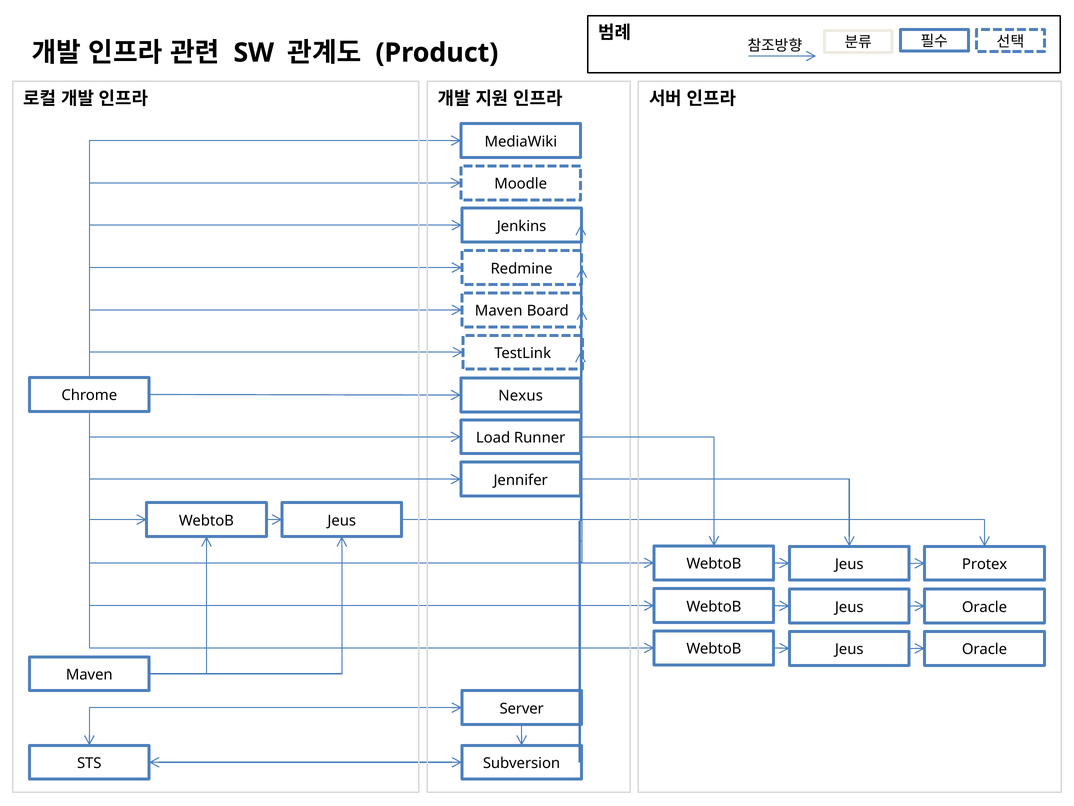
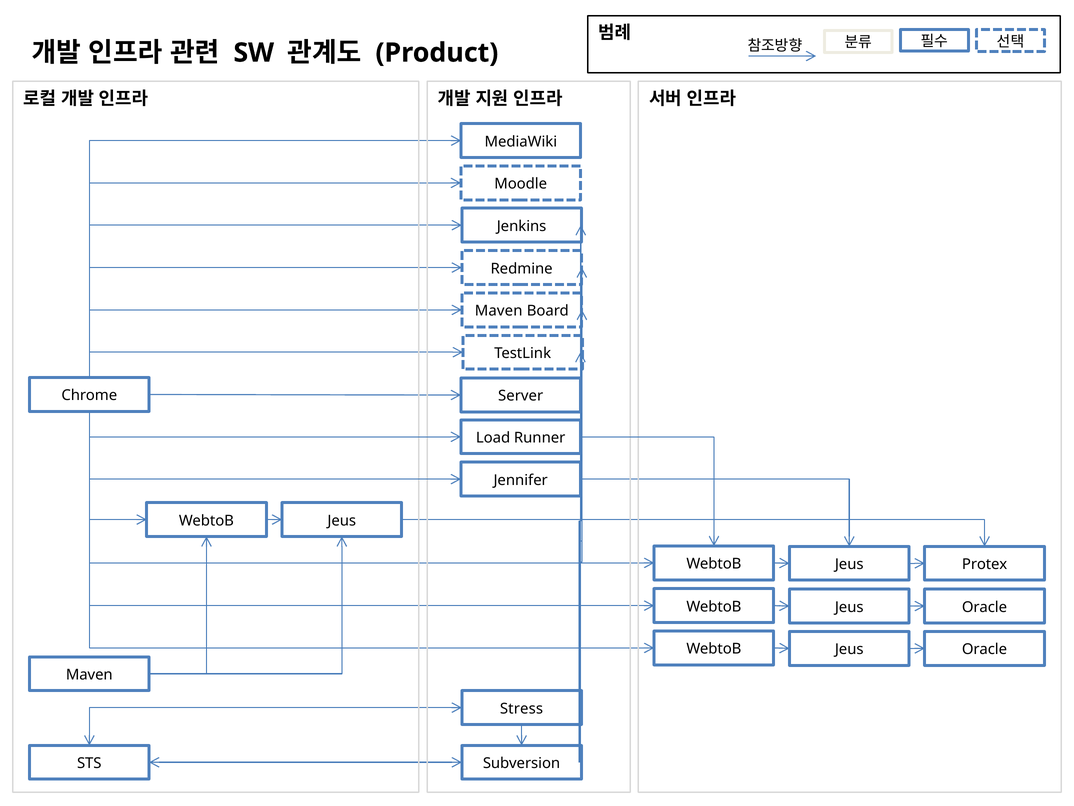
Nexus: Nexus -> Server
Server: Server -> Stress
